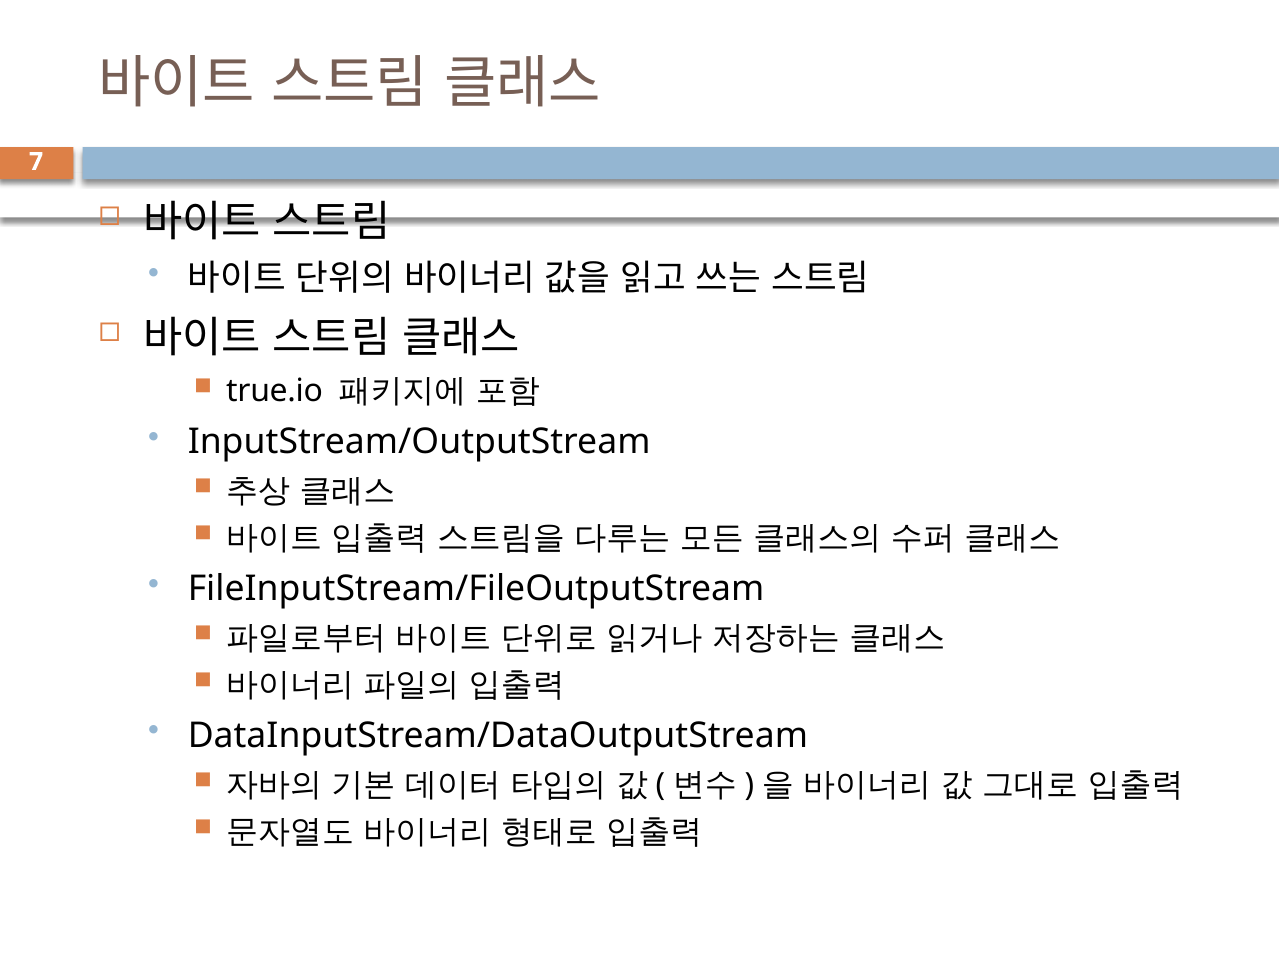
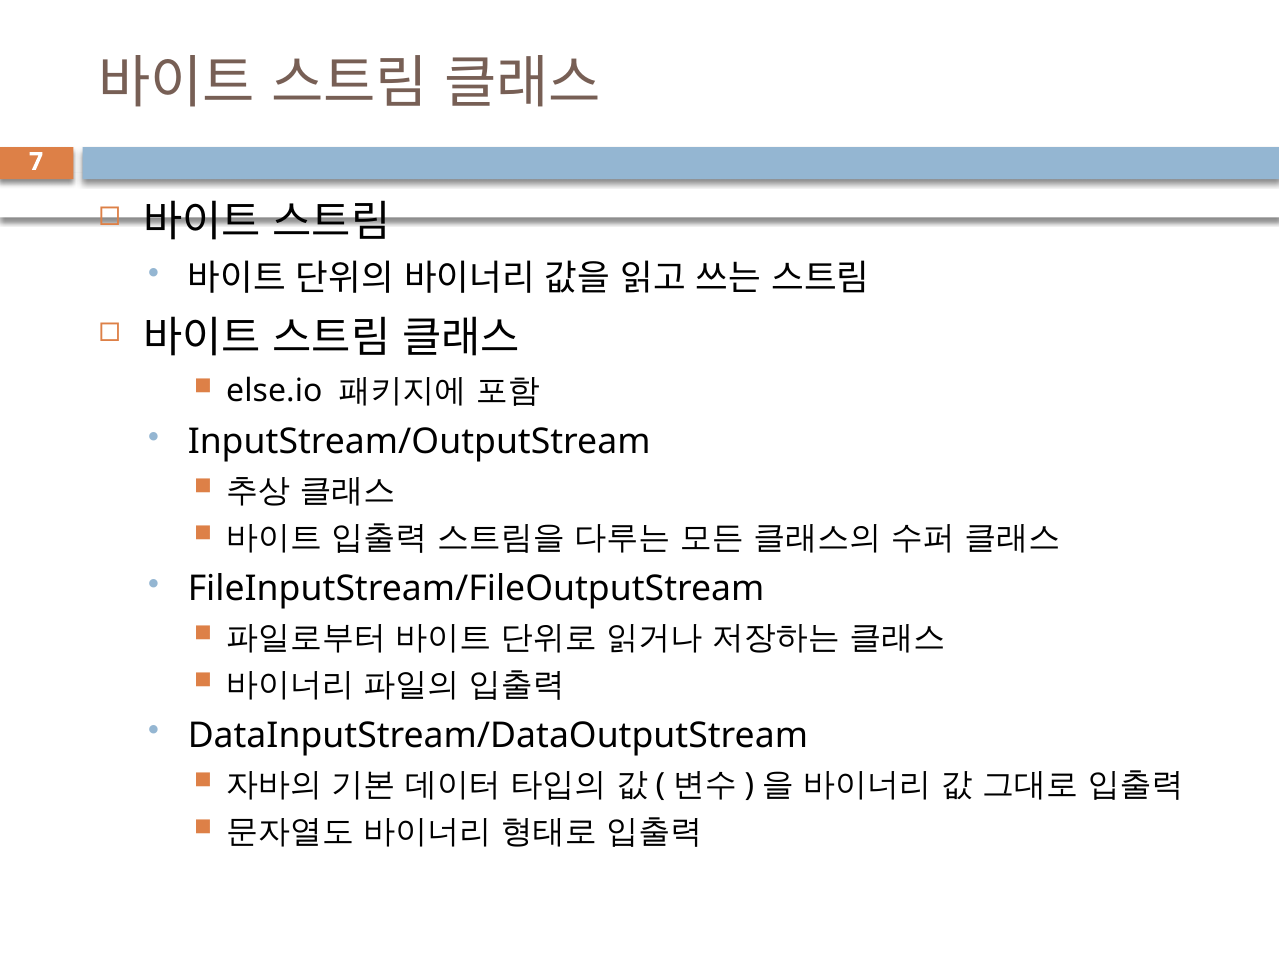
true.io: true.io -> else.io
